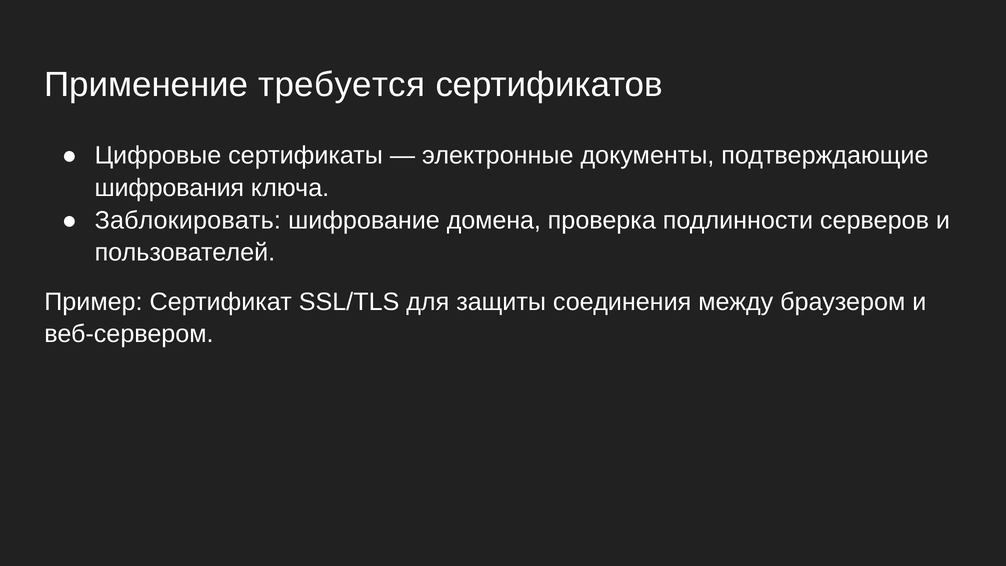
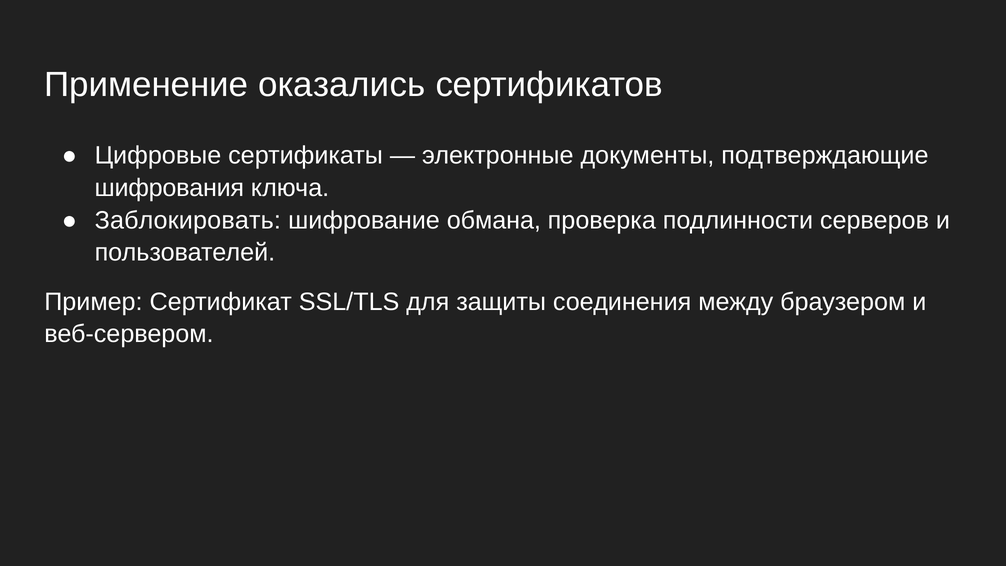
требуется: требуется -> оказались
домена: домена -> обмана
